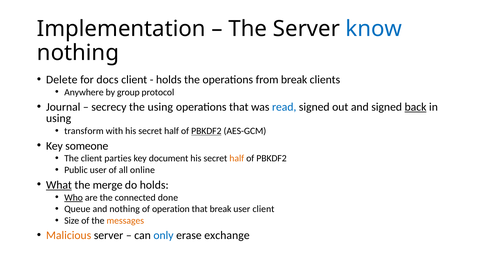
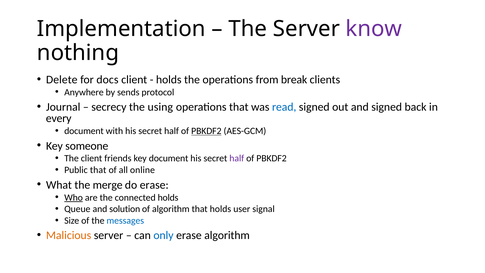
know colour: blue -> purple
group: group -> sends
back underline: present -> none
using at (59, 118): using -> every
transform at (84, 131): transform -> document
parties: parties -> friends
half at (237, 158) colour: orange -> purple
Public user: user -> that
What underline: present -> none
do holds: holds -> erase
connected done: done -> holds
and nothing: nothing -> solution
of operation: operation -> algorithm
that break: break -> holds
user client: client -> signal
messages colour: orange -> blue
erase exchange: exchange -> algorithm
